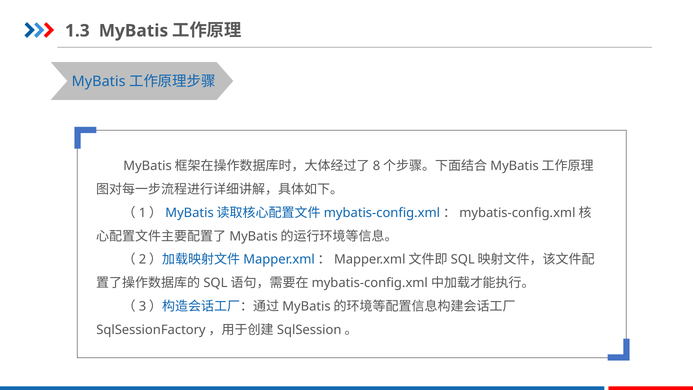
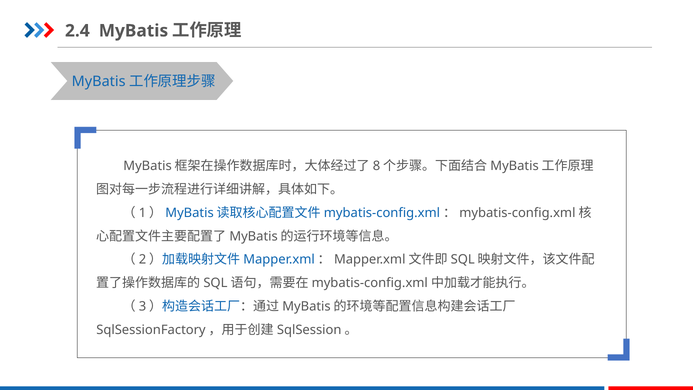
1.3: 1.3 -> 2.4
